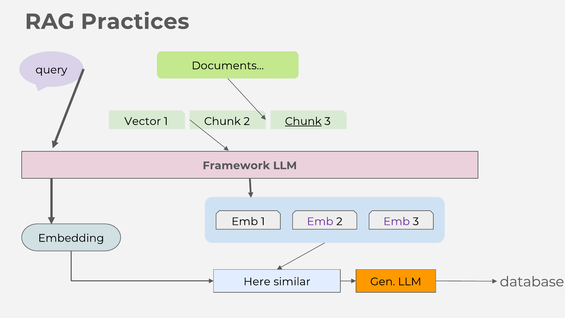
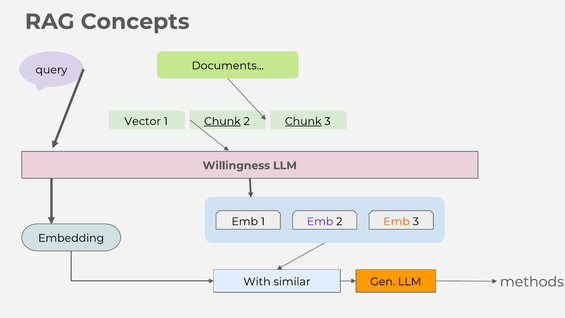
Practices: Practices -> Concepts
Chunk at (222, 121) underline: none -> present
Framework: Framework -> Willingness
Emb at (397, 221) colour: purple -> orange
Here: Here -> With
database: database -> methods
